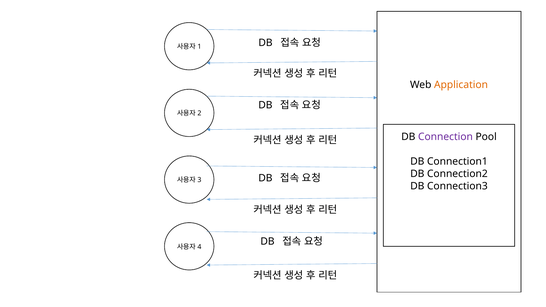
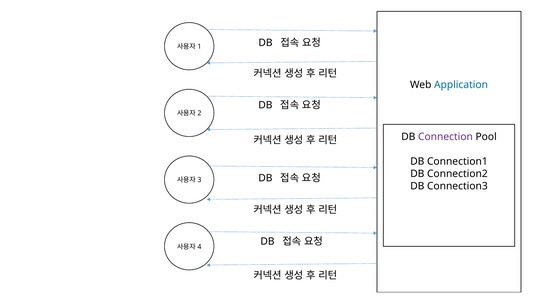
Application colour: orange -> blue
